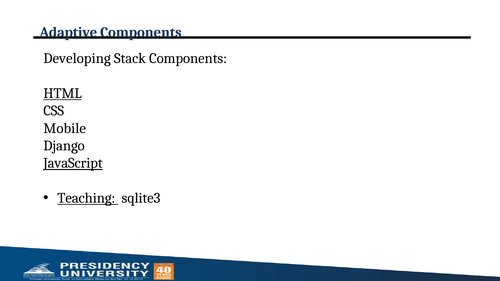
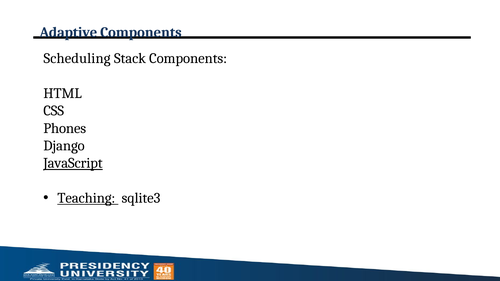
Developing: Developing -> Scheduling
HTML underline: present -> none
Mobile: Mobile -> Phones
